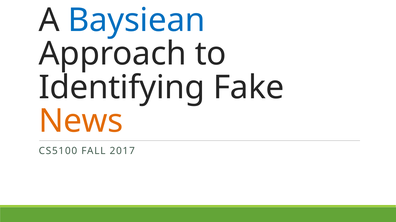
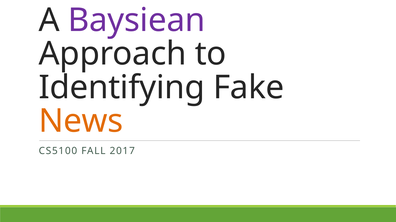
Baysiean colour: blue -> purple
